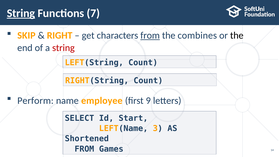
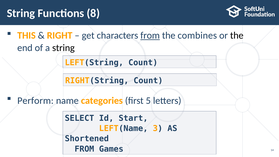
String at (21, 13) underline: present -> none
7: 7 -> 8
SKIP: SKIP -> THIS
string at (63, 48) colour: red -> black
employee: employee -> categories
9: 9 -> 5
